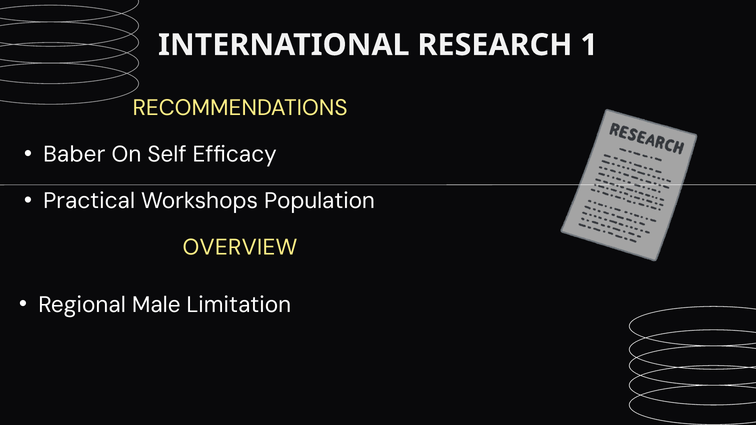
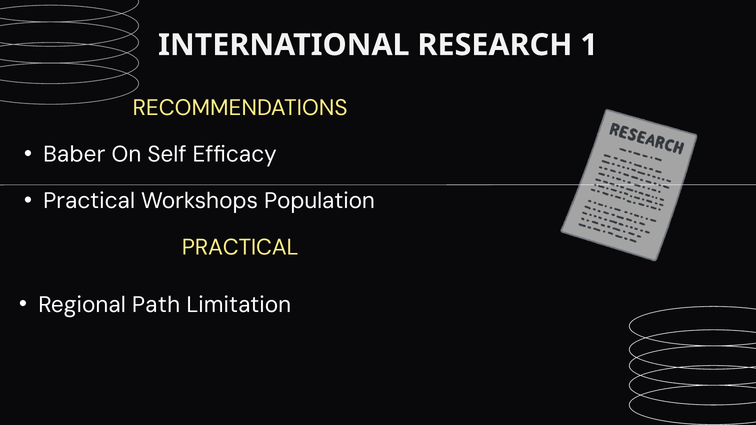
OVERVIEW at (240, 248): OVERVIEW -> PRACTICAL
Male: Male -> Path
